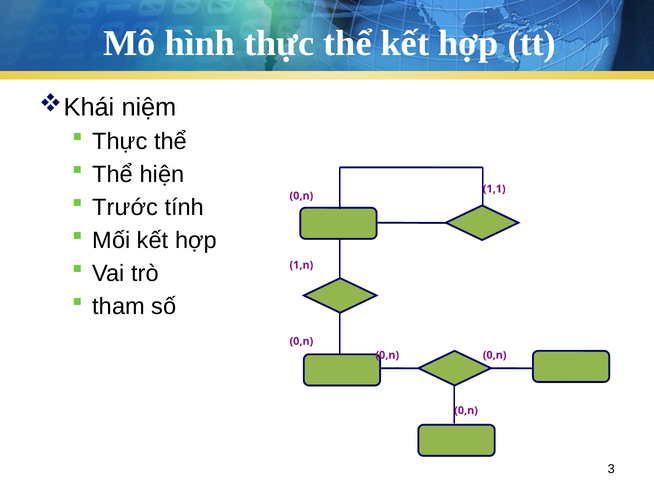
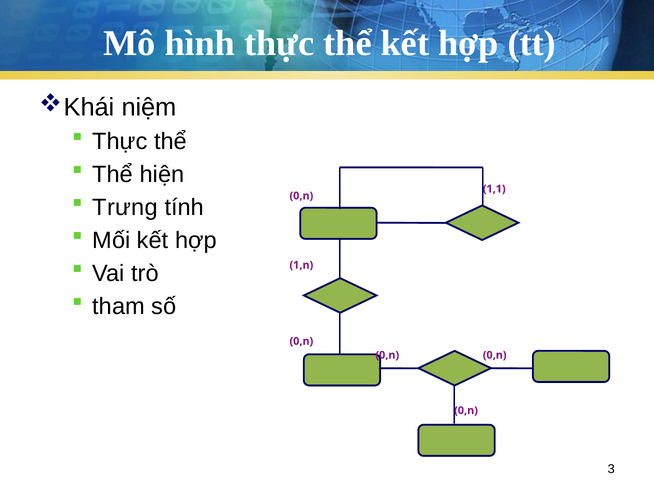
Trước: Trước -> Trưng
